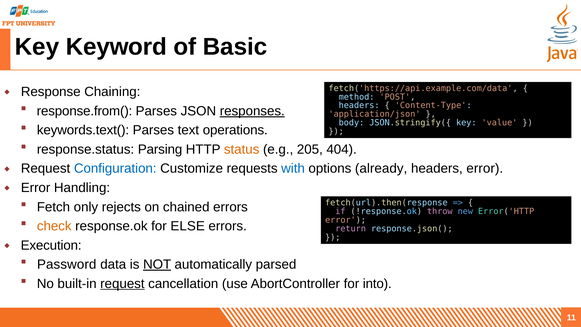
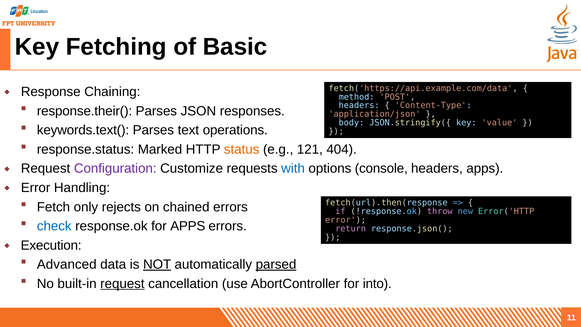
Keyword: Keyword -> Fetching
response.from(: response.from( -> response.their(
responses underline: present -> none
Parsing: Parsing -> Marked
205: 205 -> 121
Configuration colour: blue -> purple
already: already -> console
headers error: error -> apps
check colour: orange -> blue
for ELSE: ELSE -> APPS
Password: Password -> Advanced
parsed underline: none -> present
